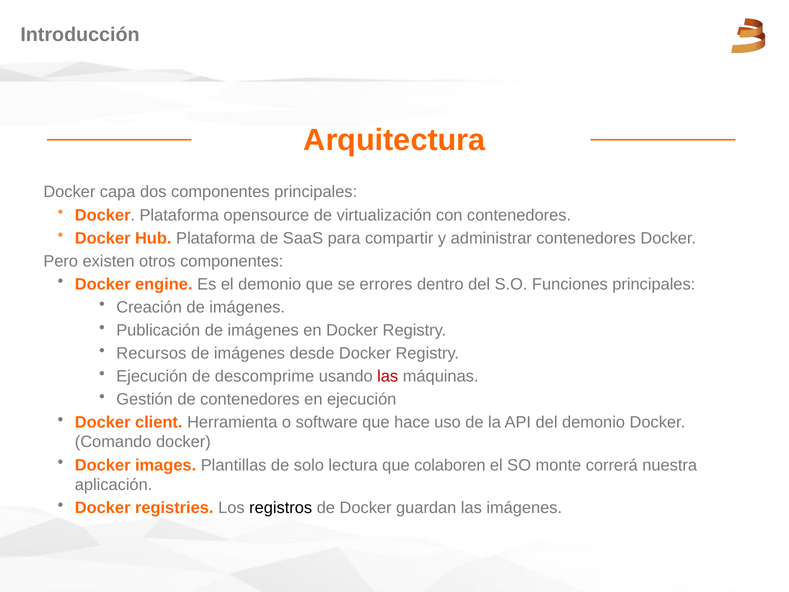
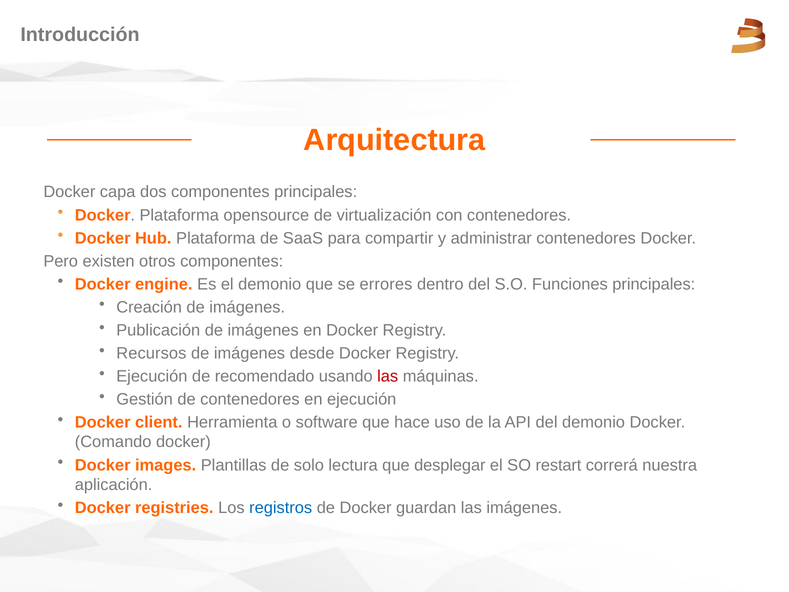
descomprime: descomprime -> recomendado
colaboren: colaboren -> desplegar
monte: monte -> restart
registros colour: black -> blue
